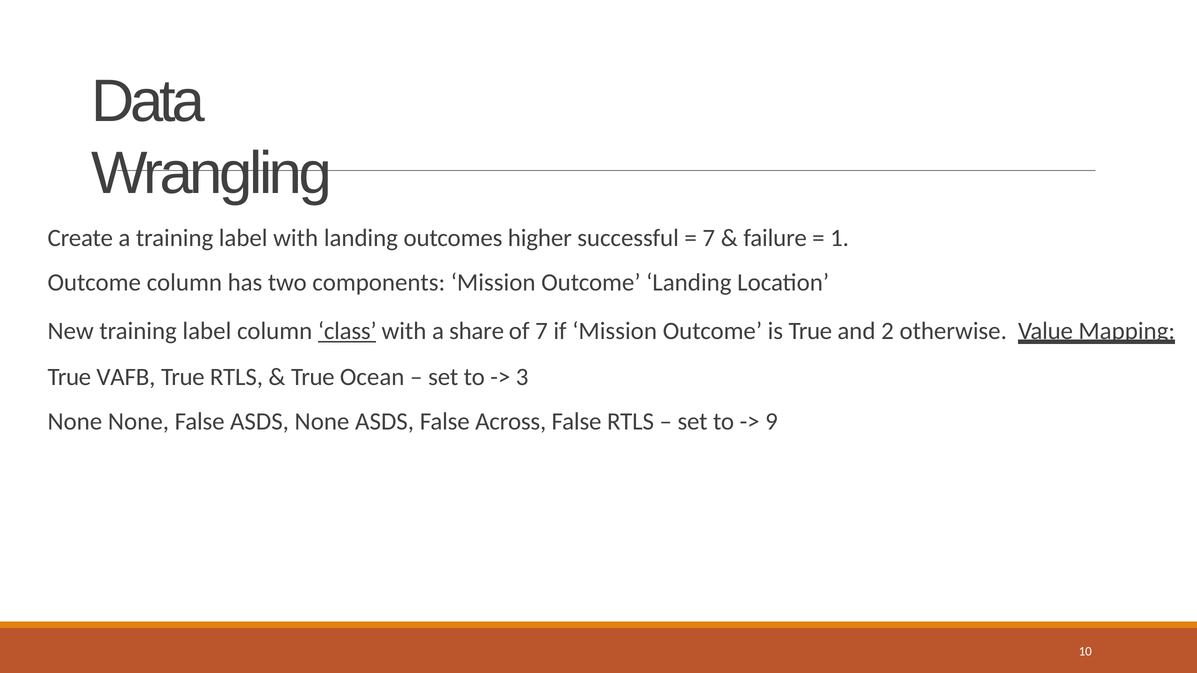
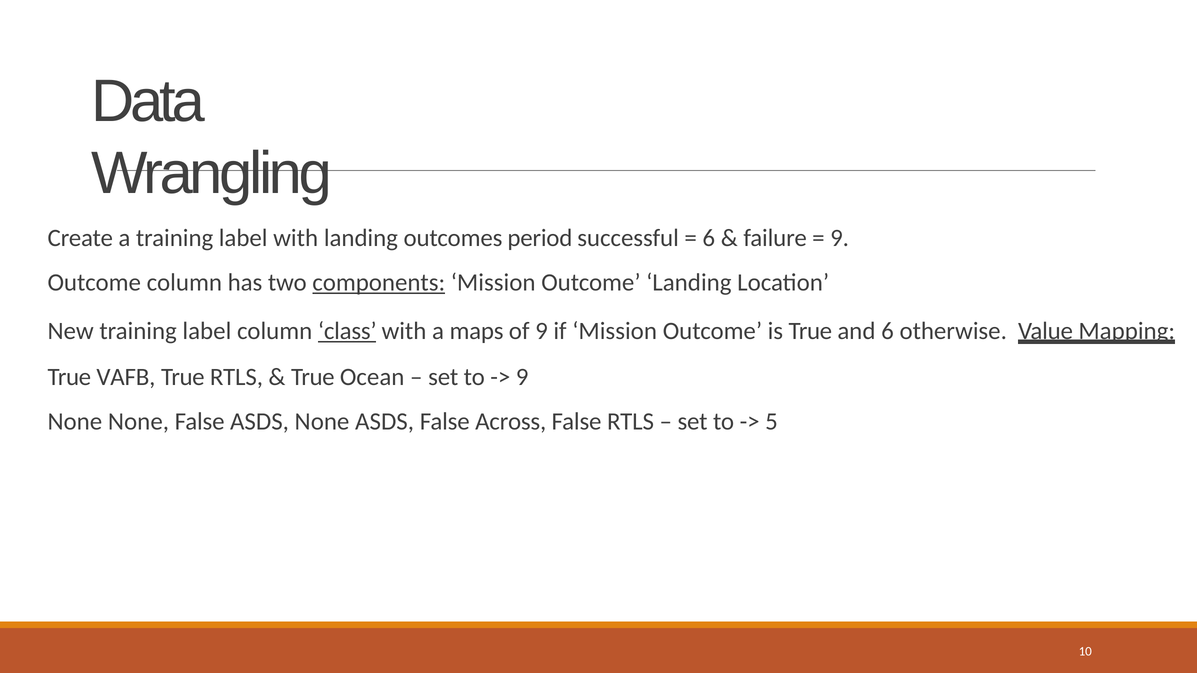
higher: higher -> period
7 at (709, 238): 7 -> 6
1 at (840, 238): 1 -> 9
components underline: none -> present
share: share -> maps
of 7: 7 -> 9
and 2: 2 -> 6
3 at (522, 377): 3 -> 9
9: 9 -> 5
